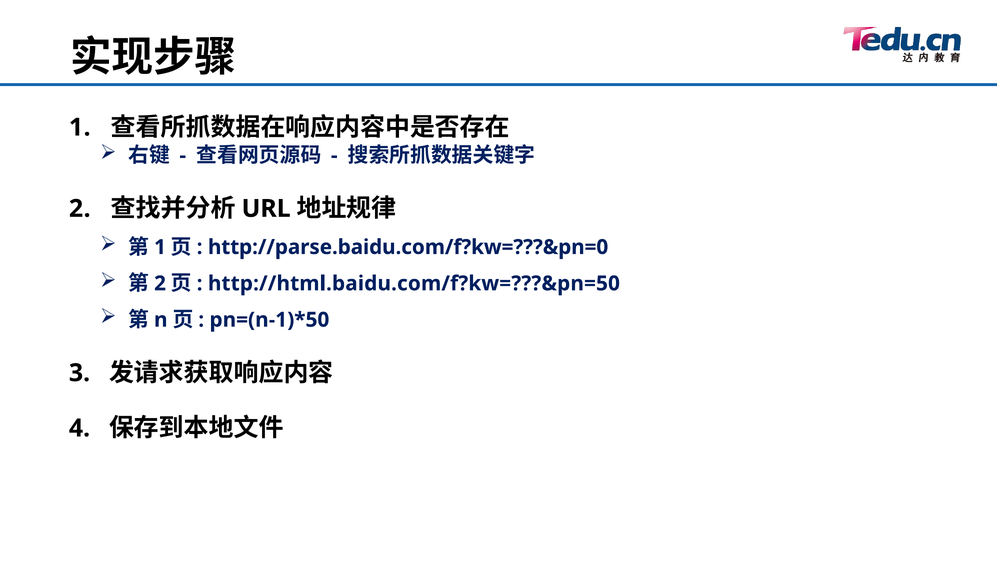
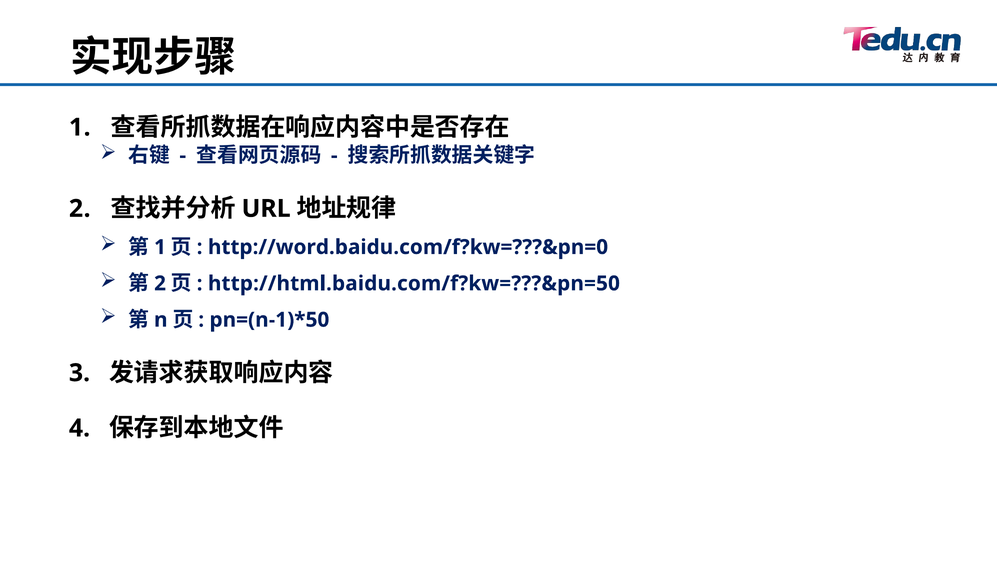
http://parse.baidu.com/f?kw=???&pn=0: http://parse.baidu.com/f?kw=???&pn=0 -> http://word.baidu.com/f?kw=???&pn=0
